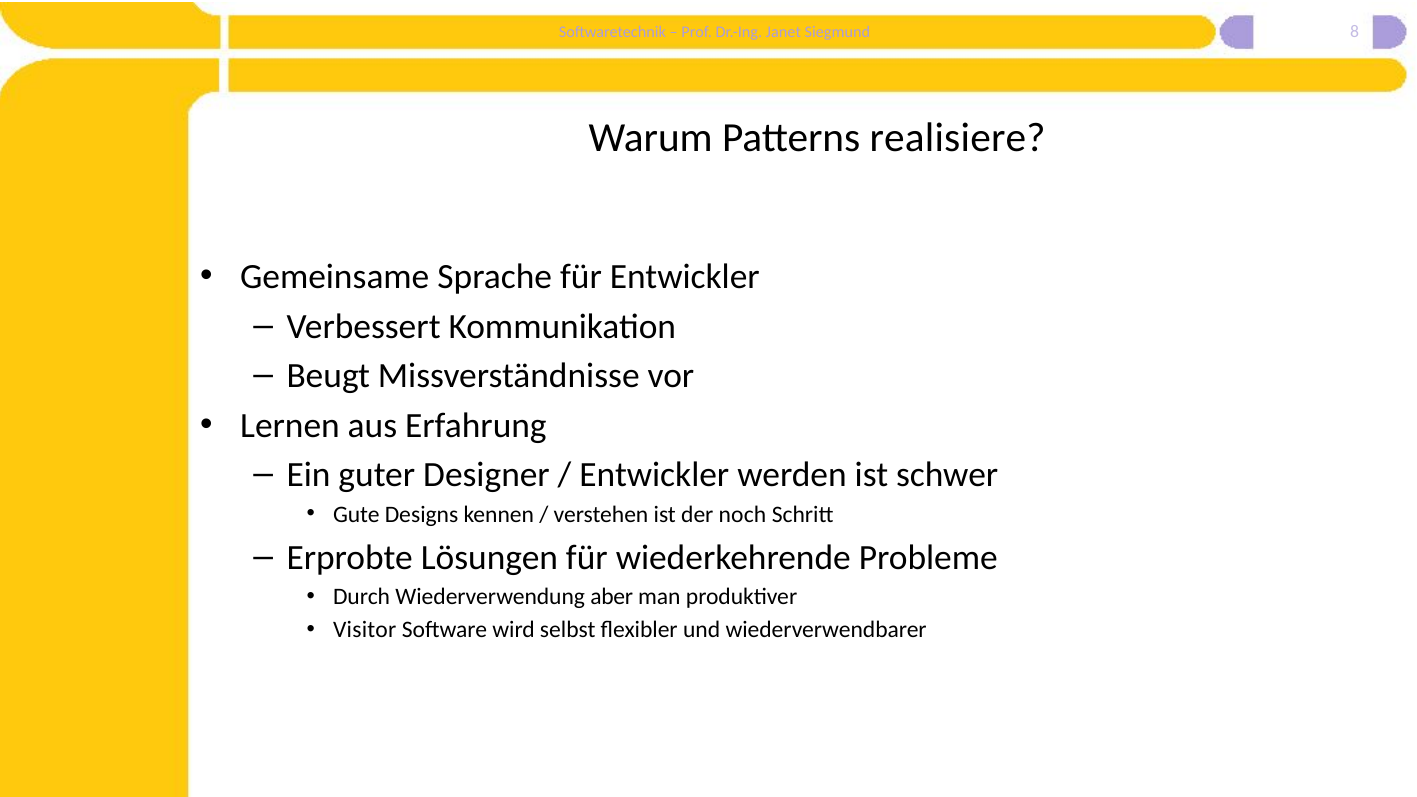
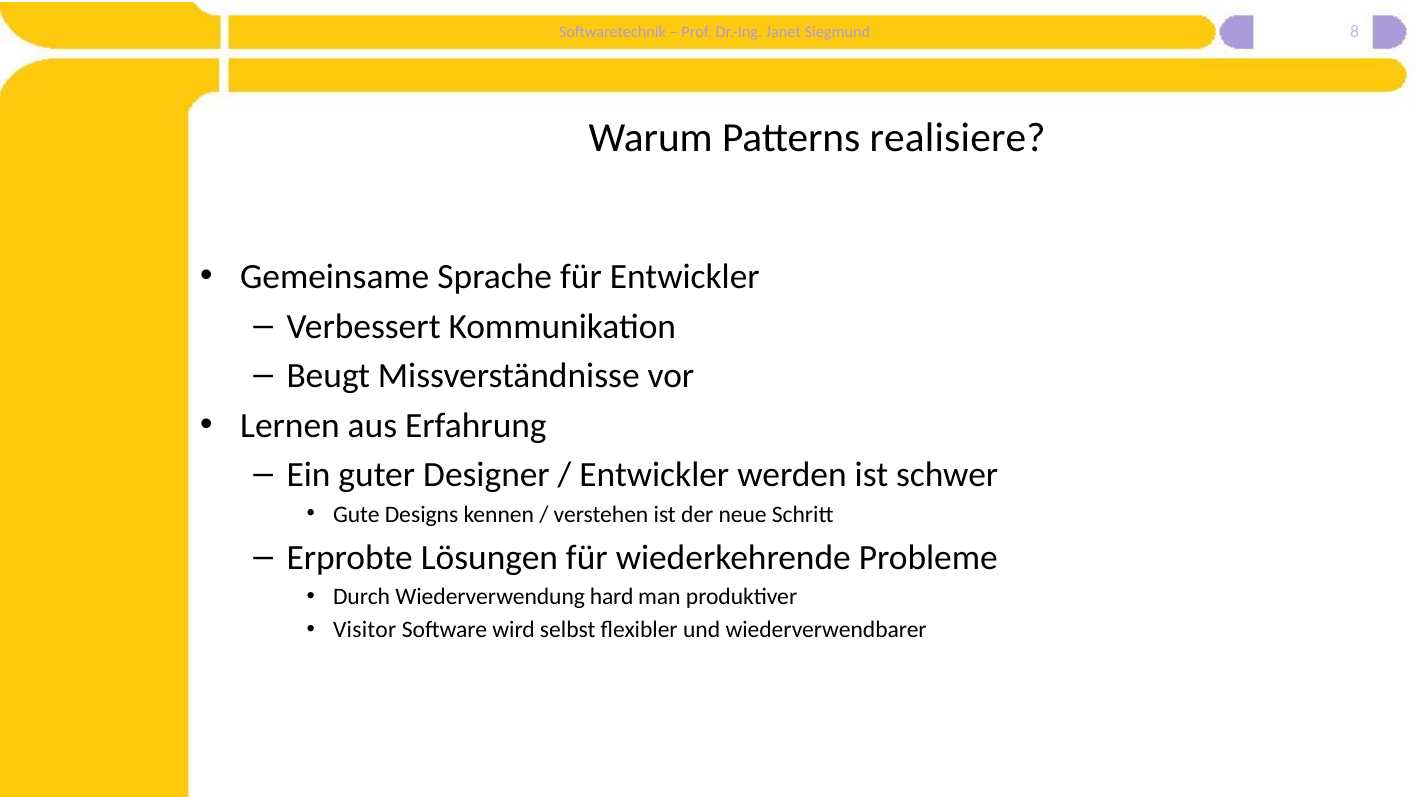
noch: noch -> neue
aber: aber -> hard
